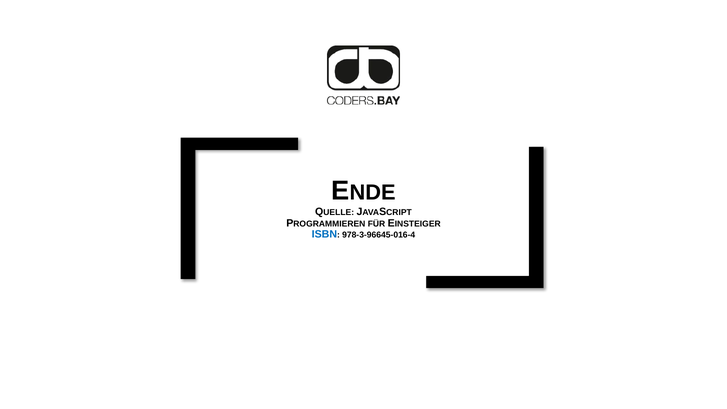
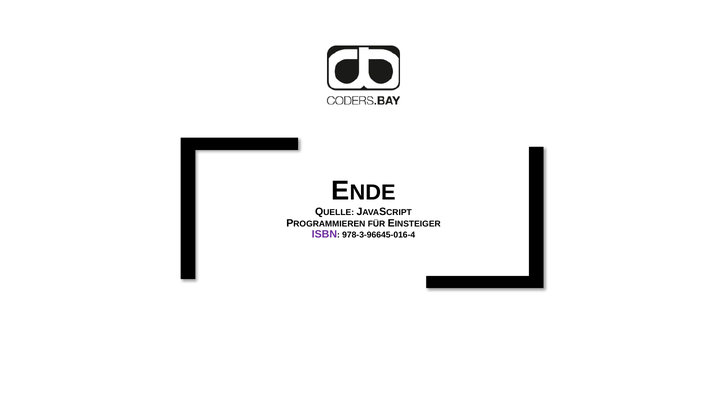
ISBN colour: blue -> purple
